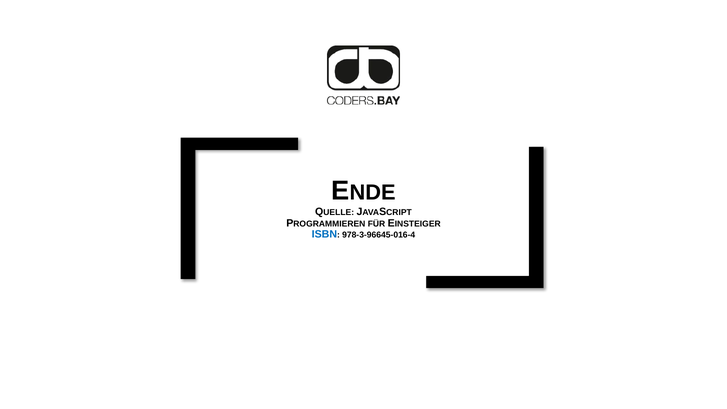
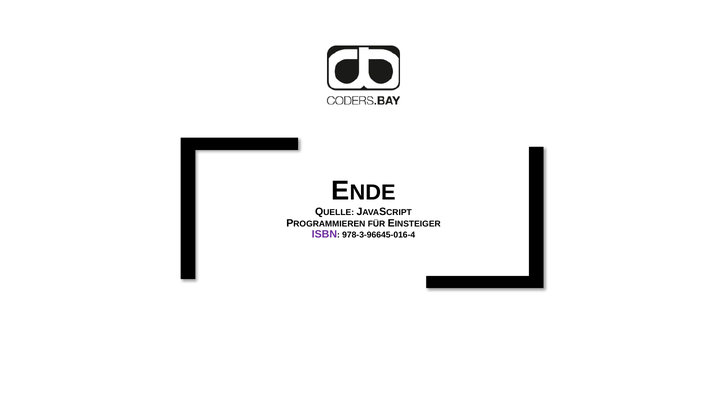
ISBN colour: blue -> purple
